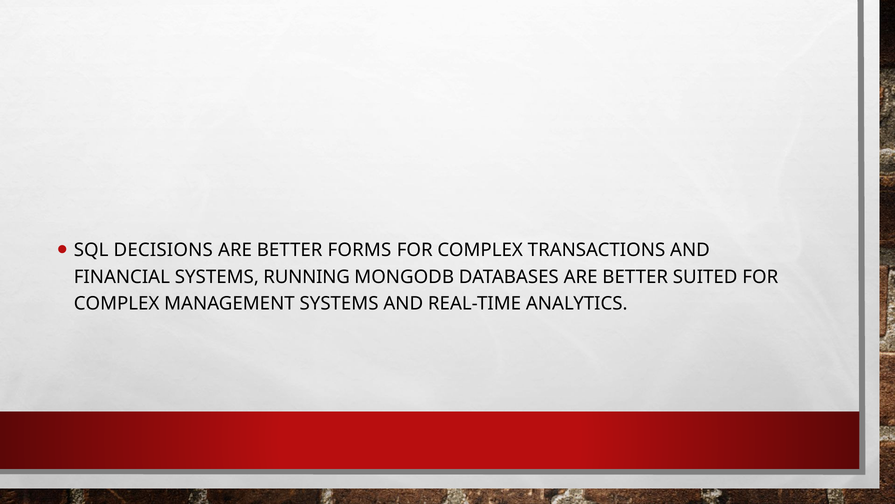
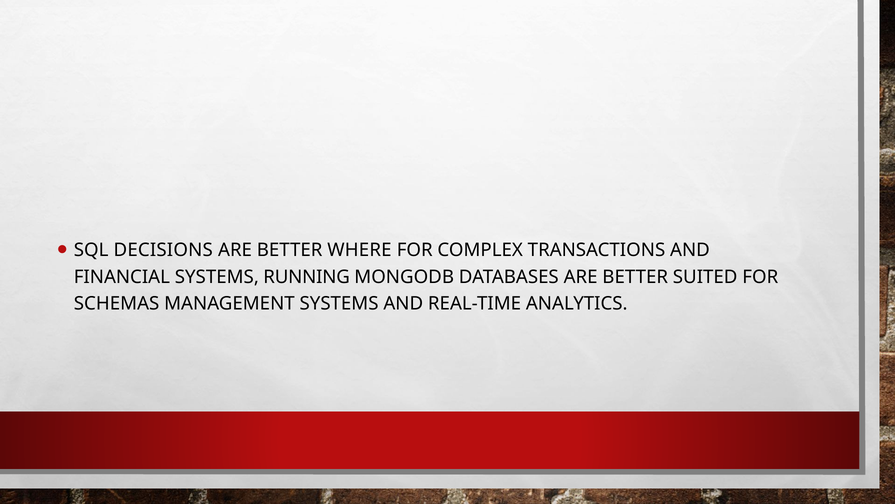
FORMS: FORMS -> WHERE
COMPLEX at (117, 303): COMPLEX -> SCHEMAS
